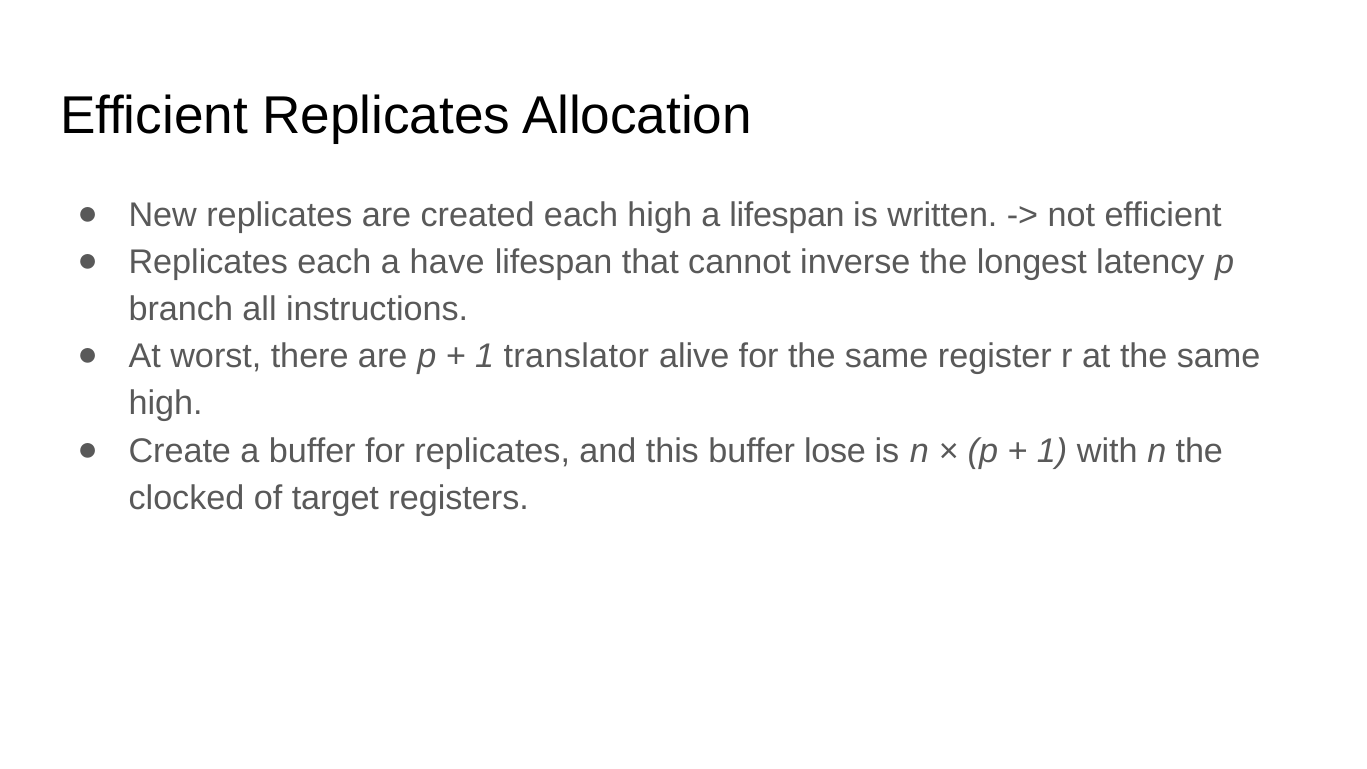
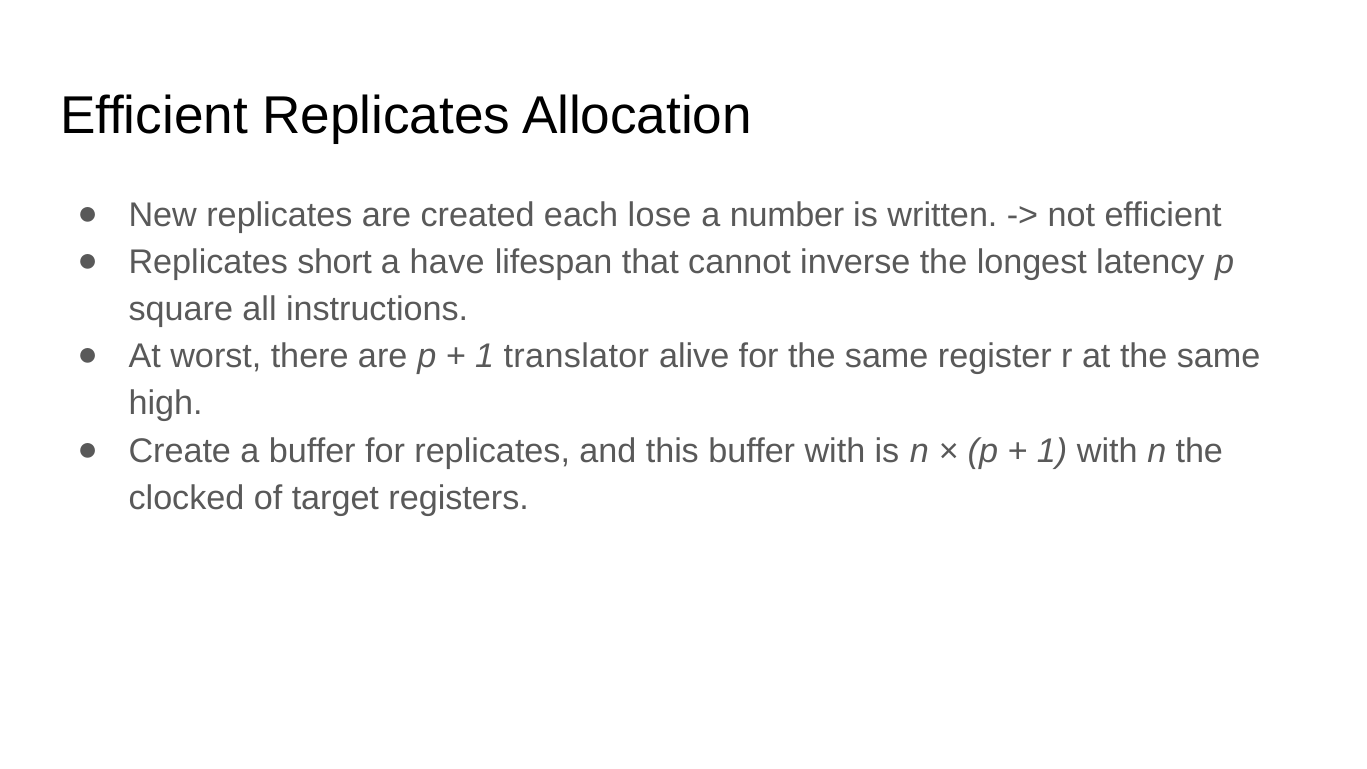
each high: high -> lose
a lifespan: lifespan -> number
Replicates each: each -> short
branch: branch -> square
buffer lose: lose -> with
